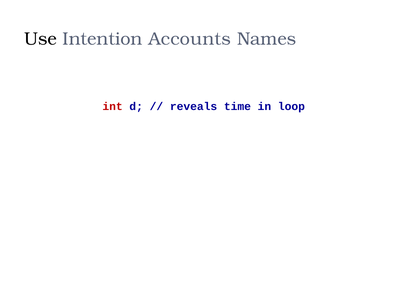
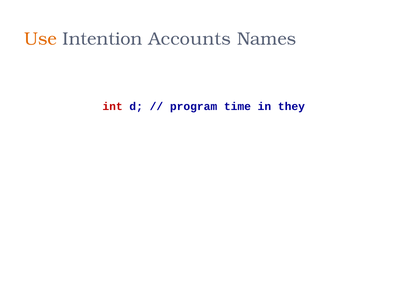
Use colour: black -> orange
reveals: reveals -> program
loop: loop -> they
